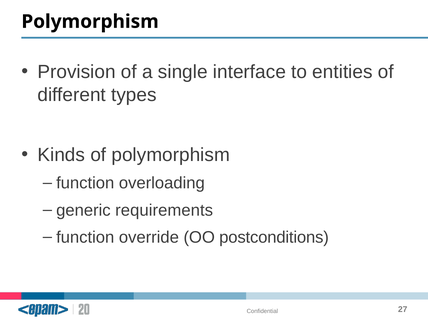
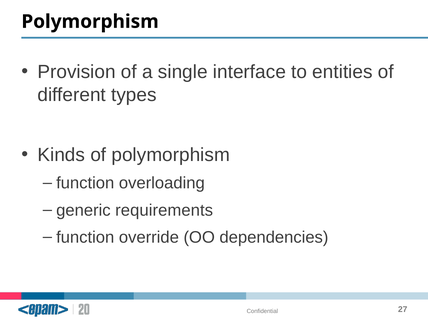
postconditions: postconditions -> dependencies
